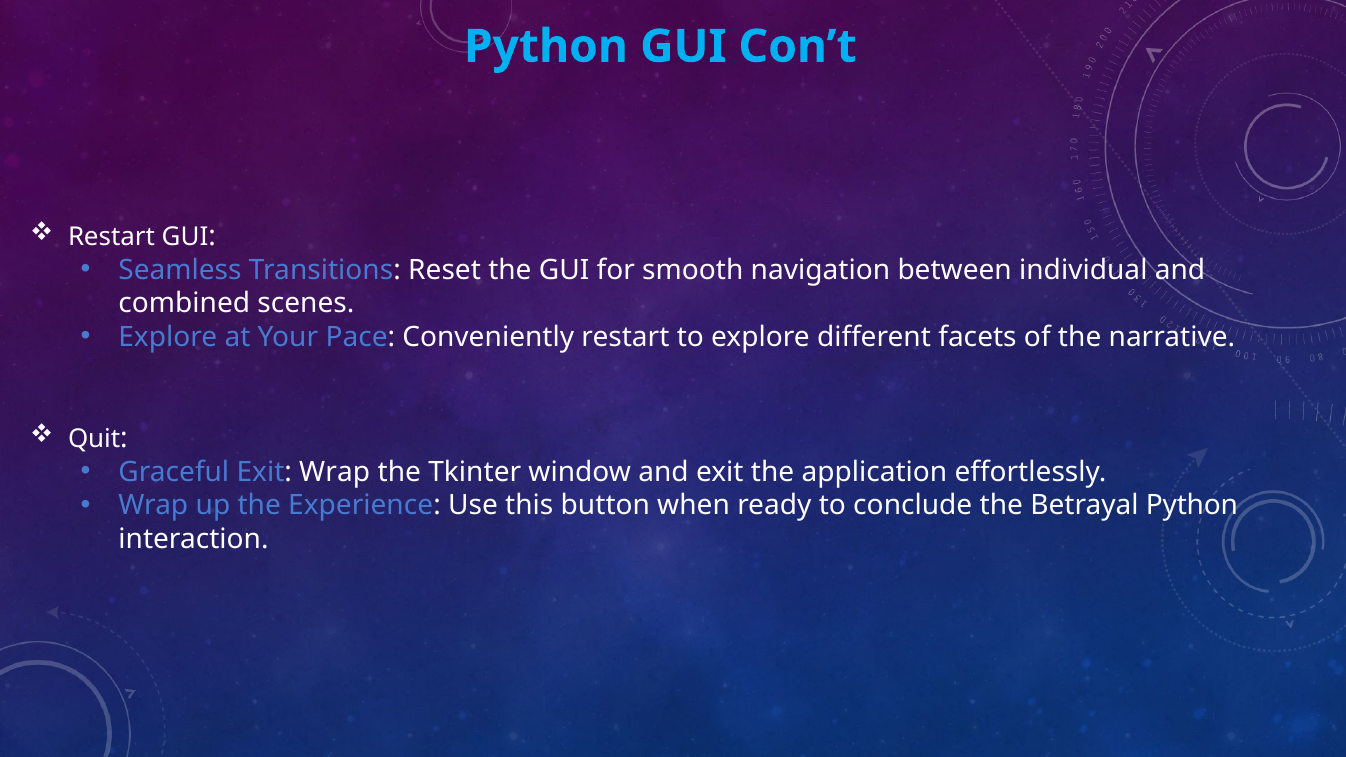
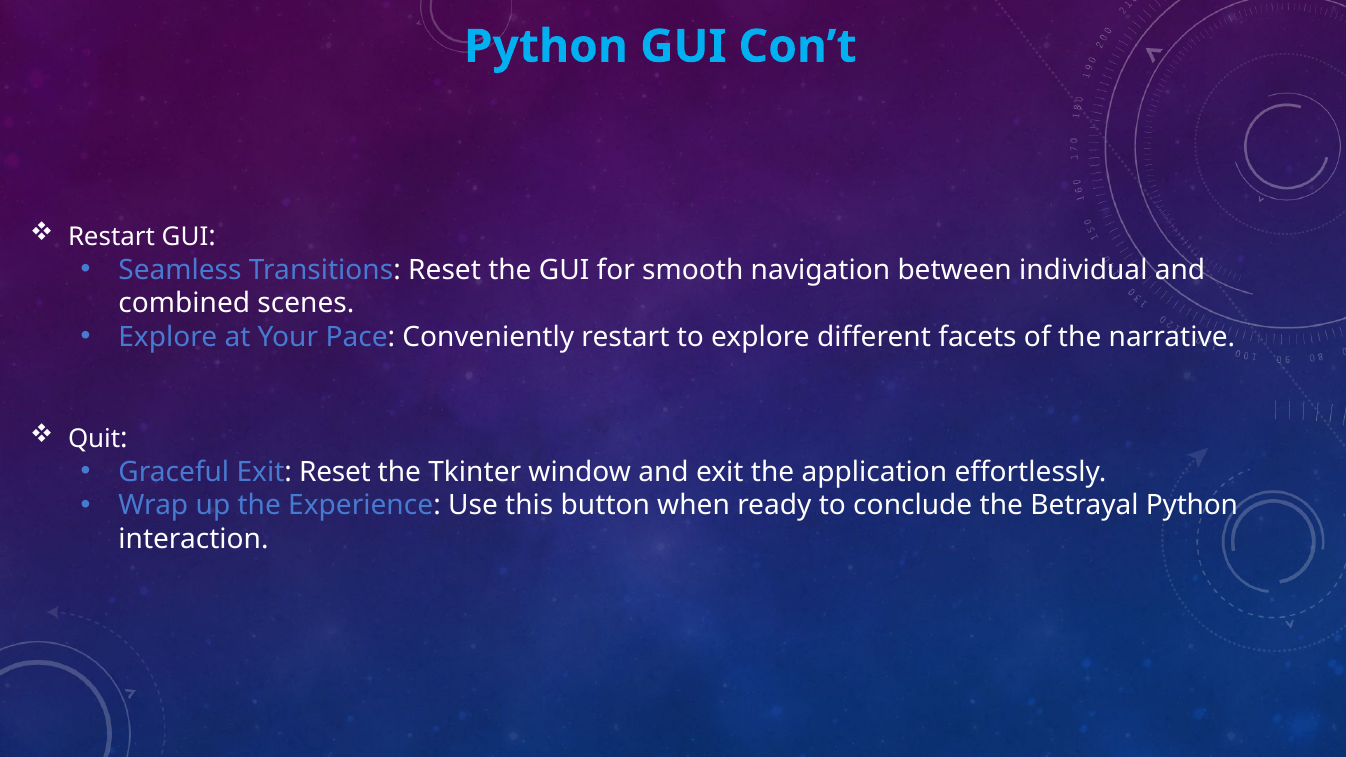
Exit Wrap: Wrap -> Reset
